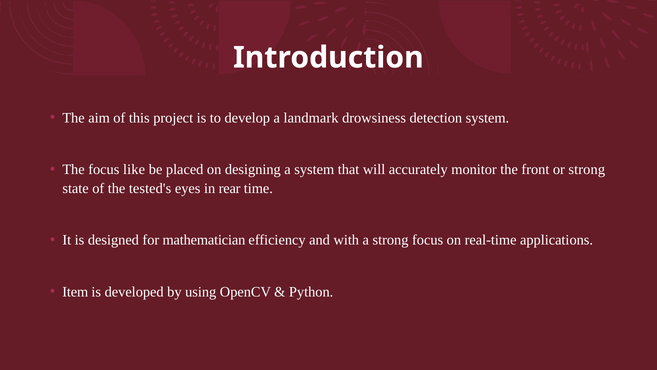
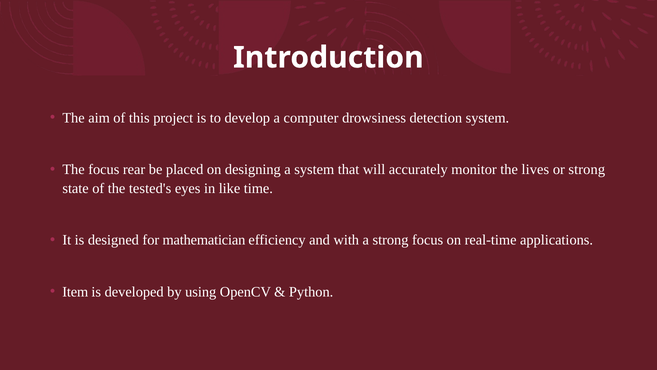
landmark: landmark -> computer
like: like -> rear
front: front -> lives
rear: rear -> like
